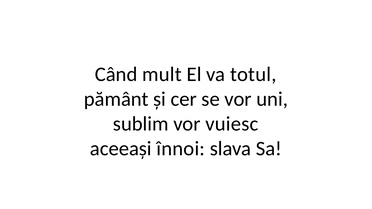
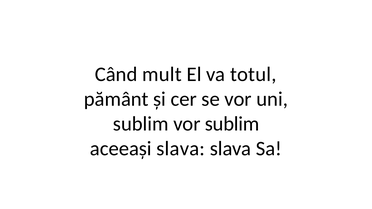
vor vuiesc: vuiesc -> sublim
aceeași înnoi: înnoi -> slava
